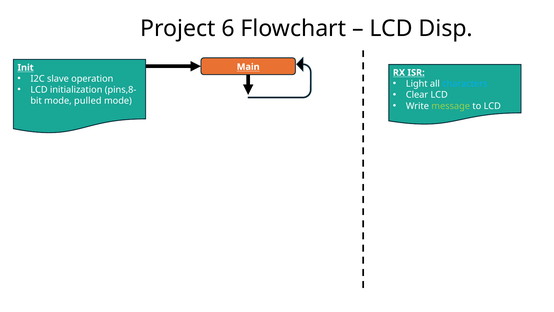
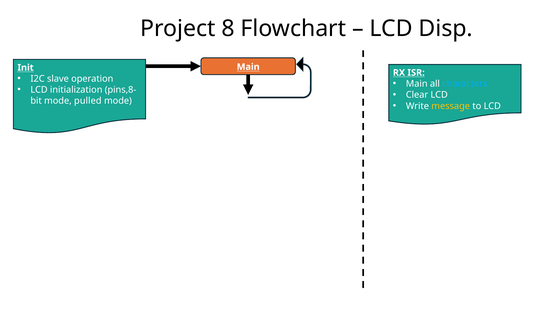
6: 6 -> 8
Light at (417, 84): Light -> Main
message colour: light green -> yellow
